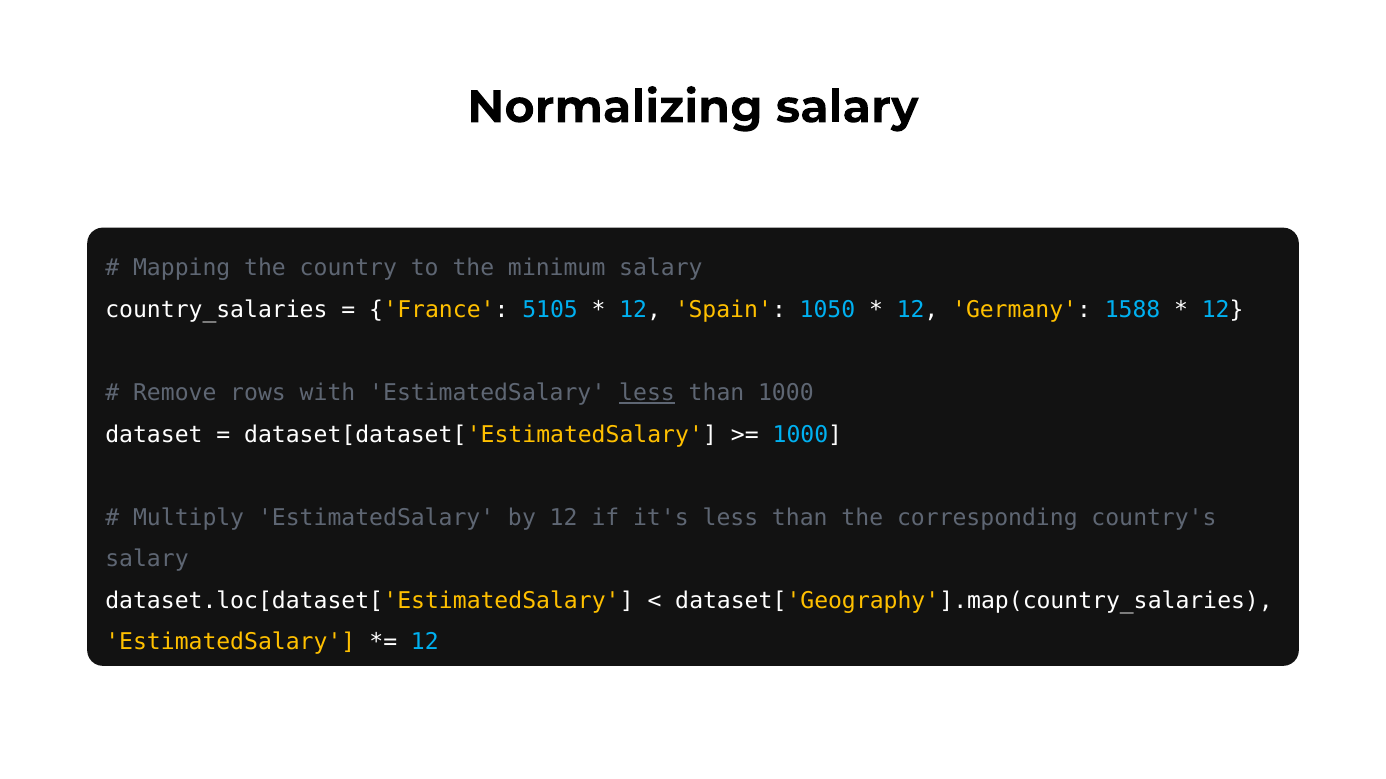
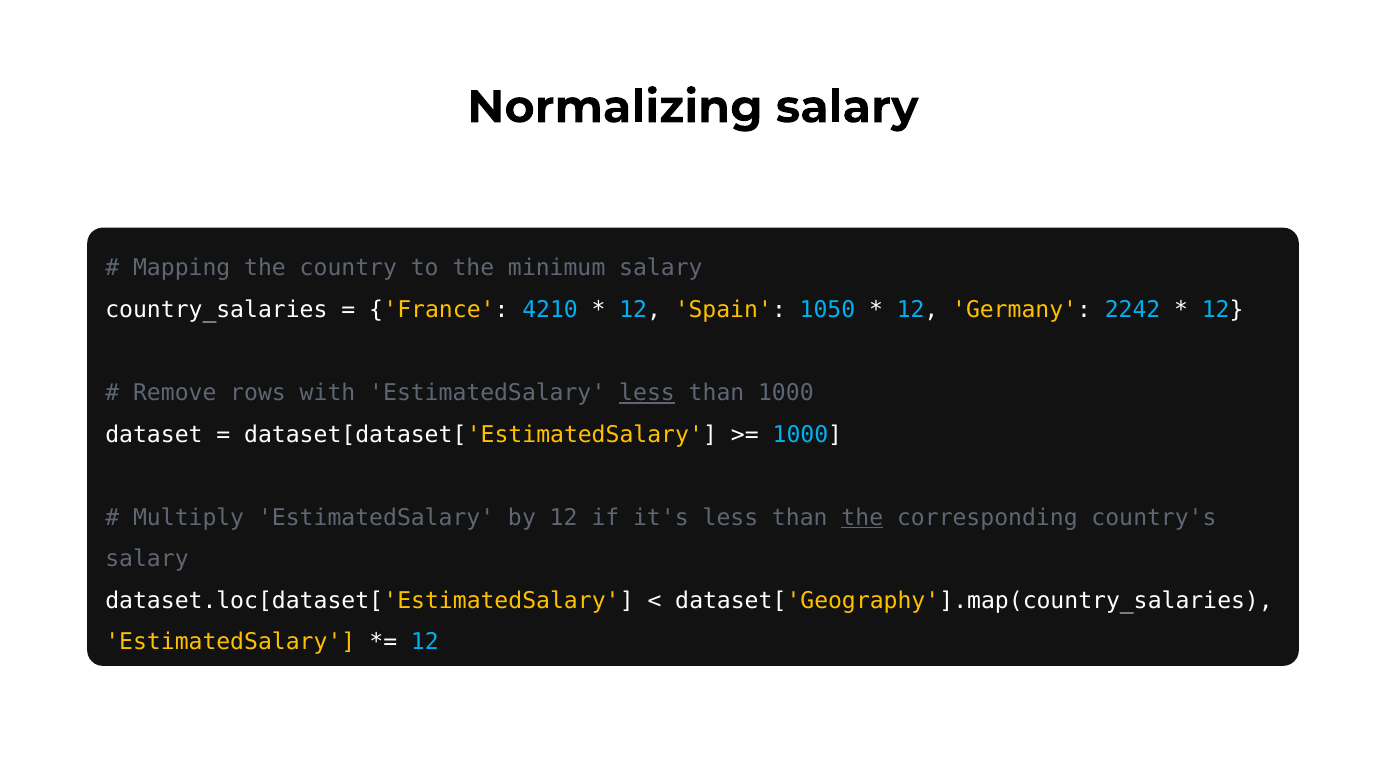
5105: 5105 -> 4210
1588: 1588 -> 2242
the at (862, 518) underline: none -> present
